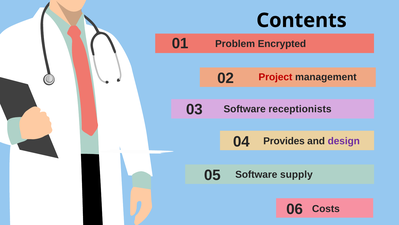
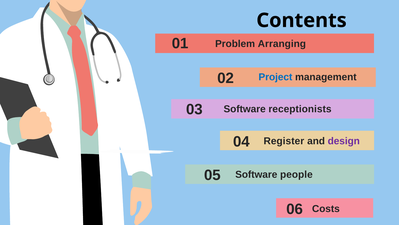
Encrypted: Encrypted -> Arranging
Project colour: red -> blue
Provides: Provides -> Register
supply: supply -> people
